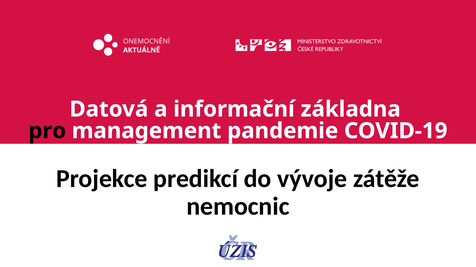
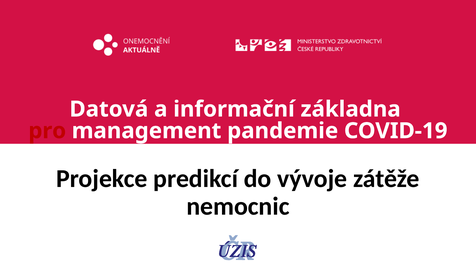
pro colour: black -> red
